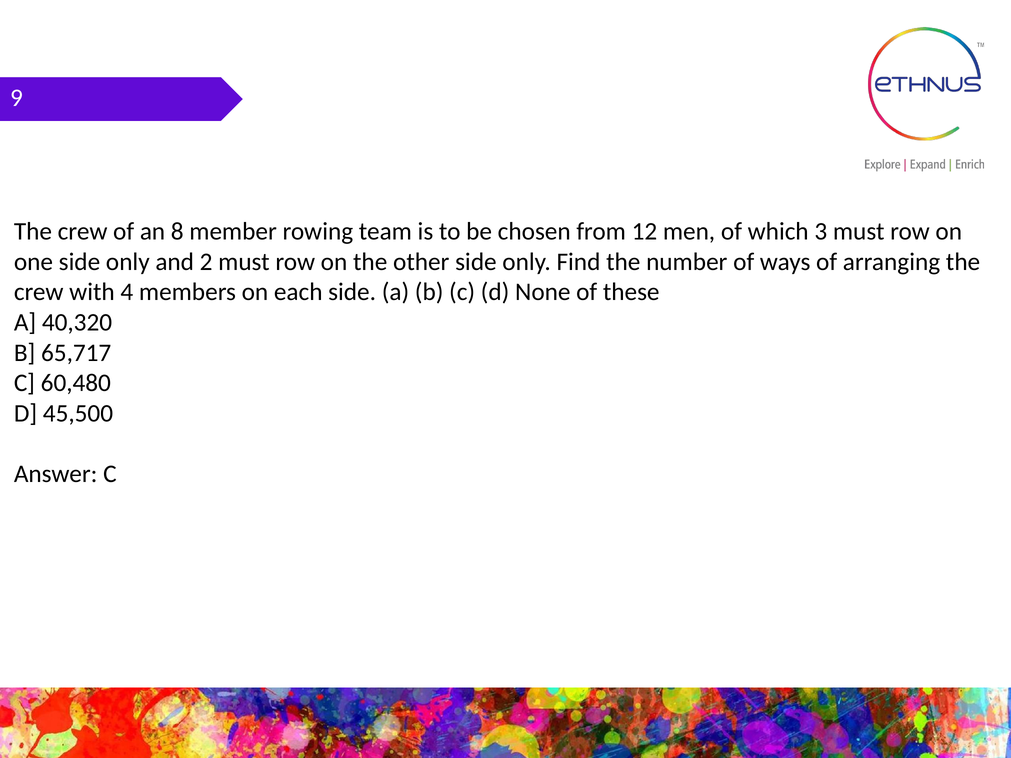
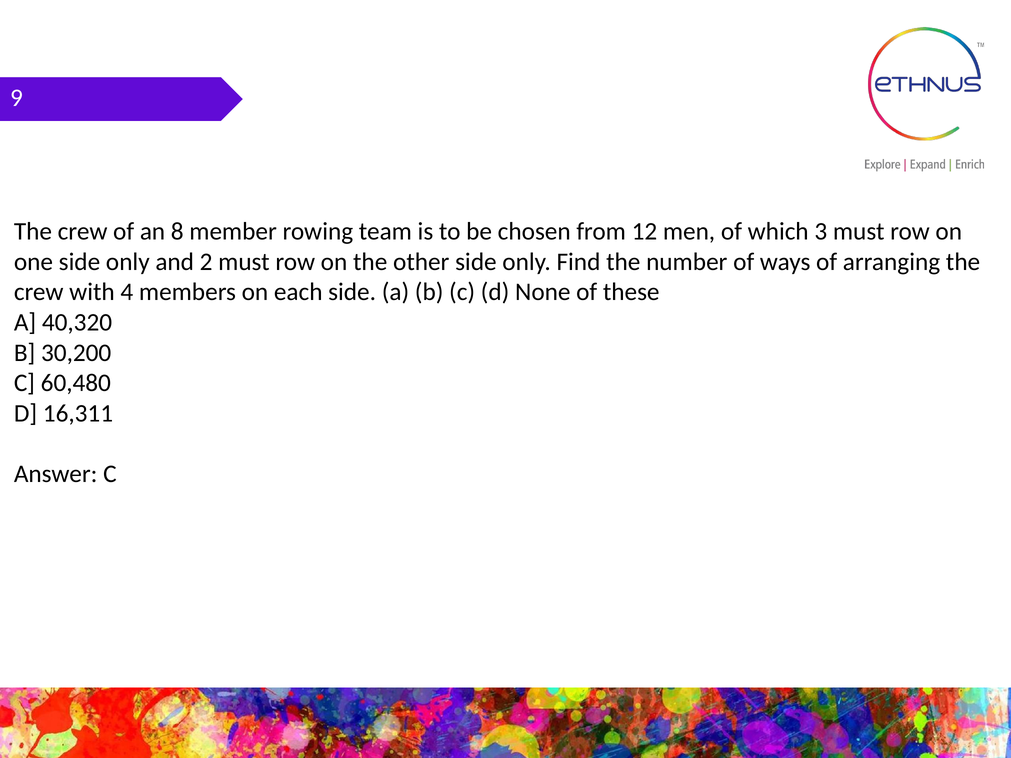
65,717: 65,717 -> 30,200
45,500: 45,500 -> 16,311
